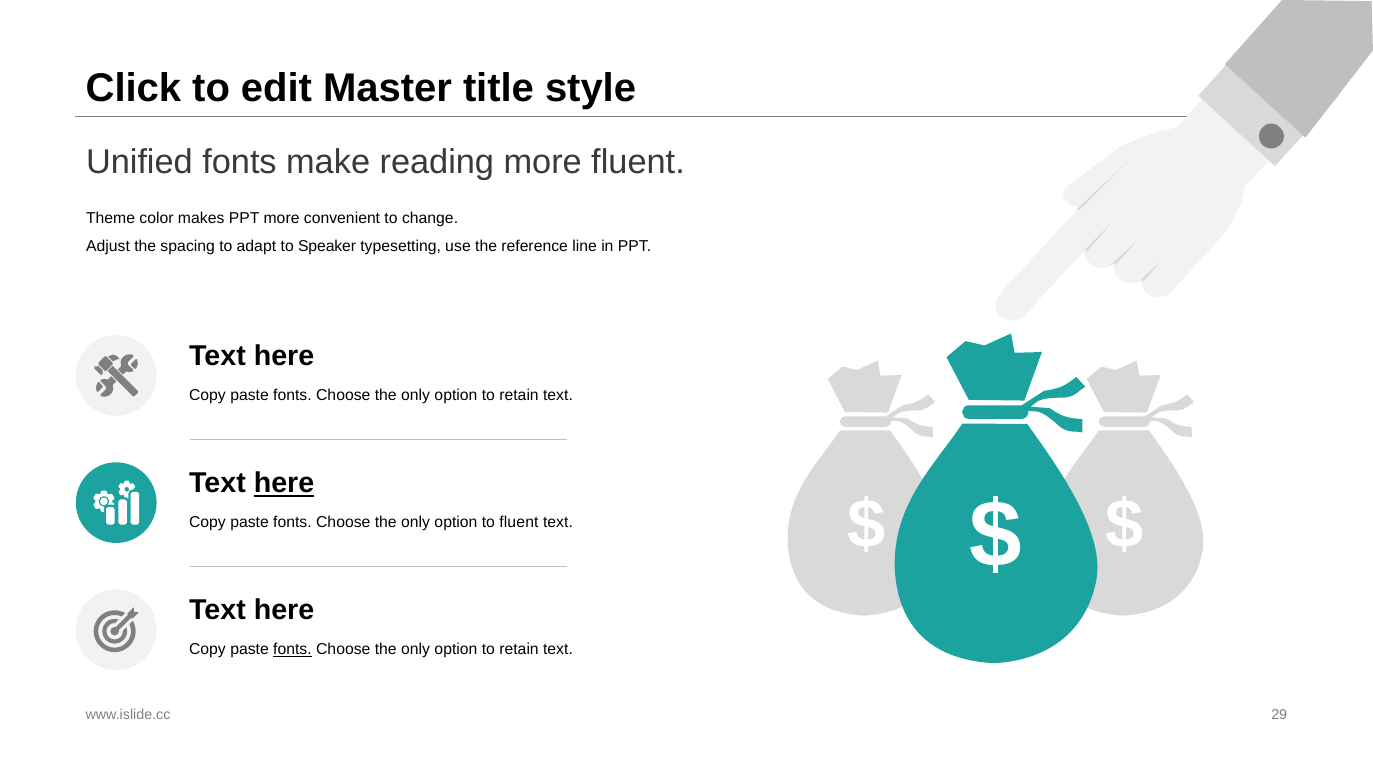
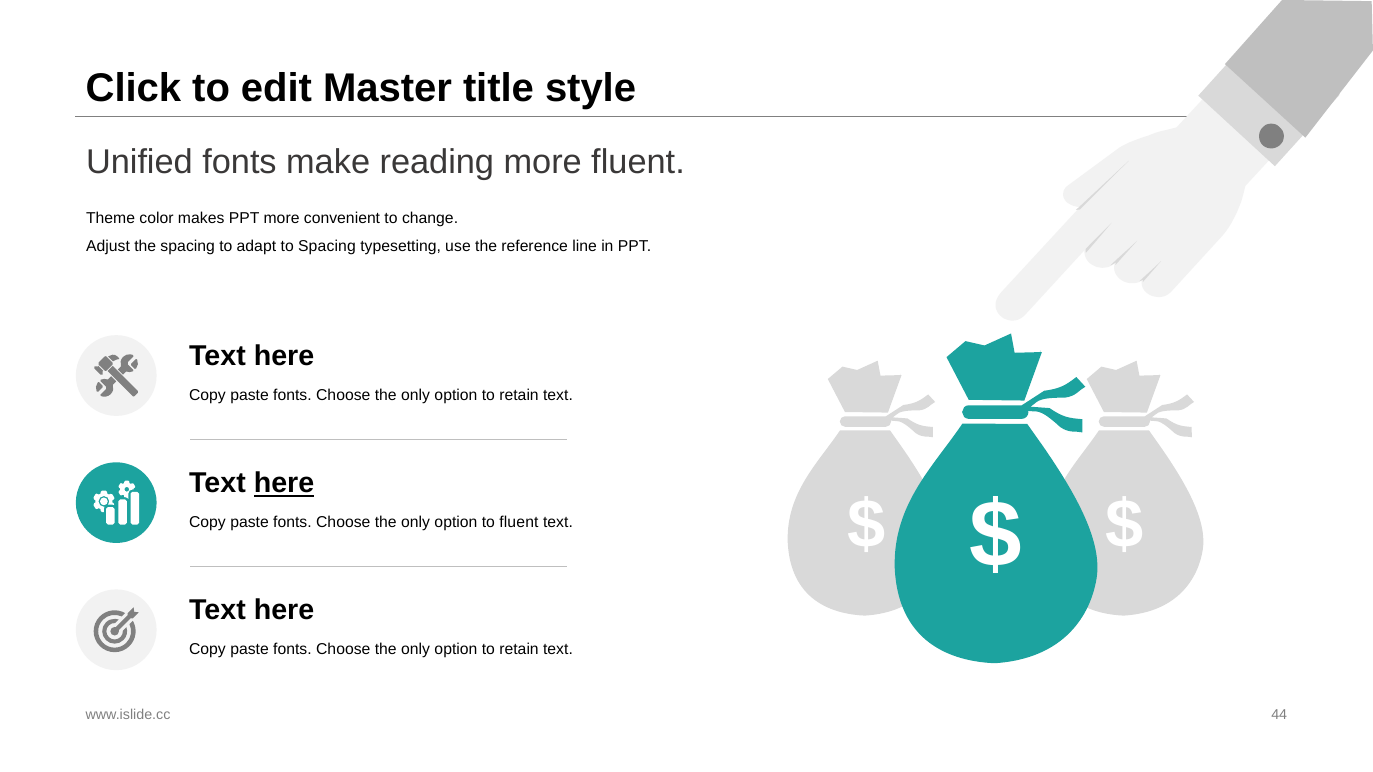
to Speaker: Speaker -> Spacing
fonts at (292, 650) underline: present -> none
29: 29 -> 44
